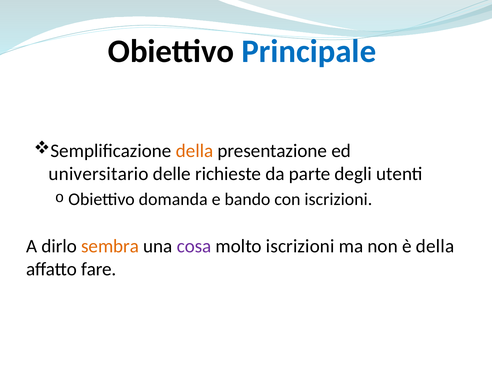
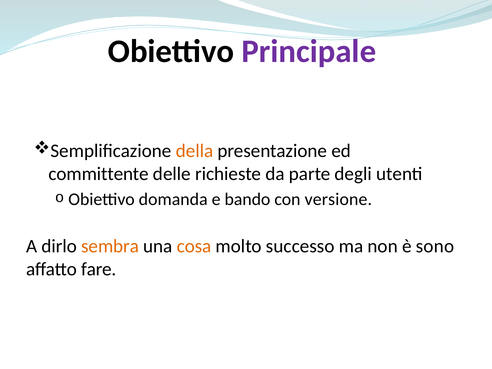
Principale colour: blue -> purple
universitario: universitario -> committente
con iscrizioni: iscrizioni -> versione
cosa colour: purple -> orange
molto iscrizioni: iscrizioni -> successo
è della: della -> sono
